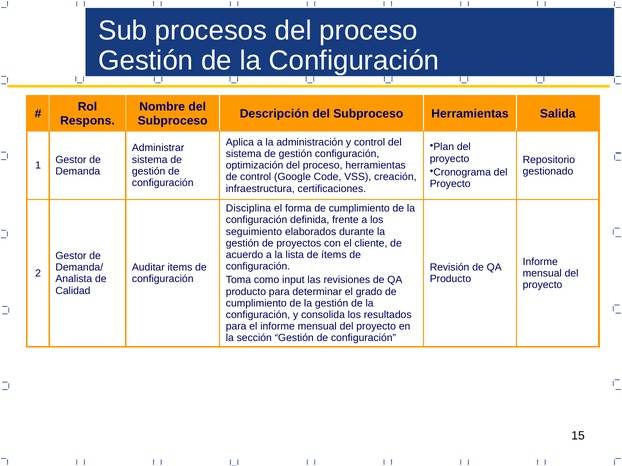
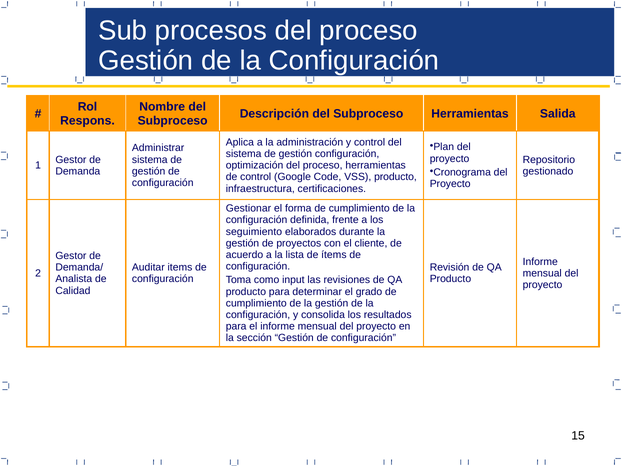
VSS creación: creación -> producto
Disciplina: Disciplina -> Gestionar
